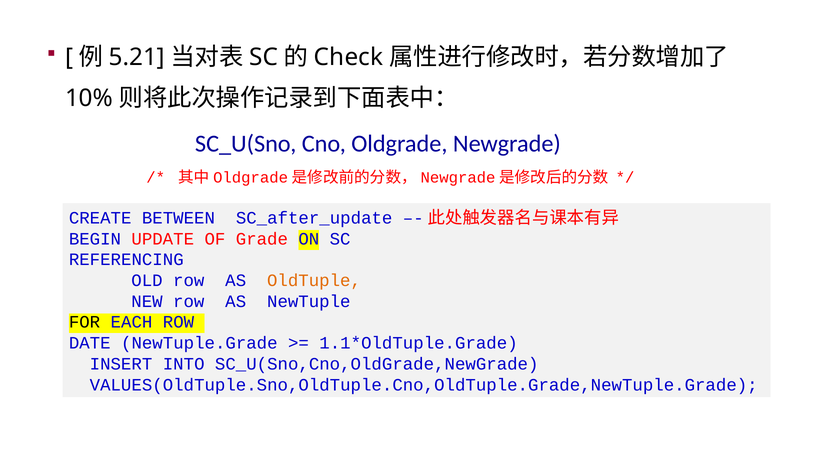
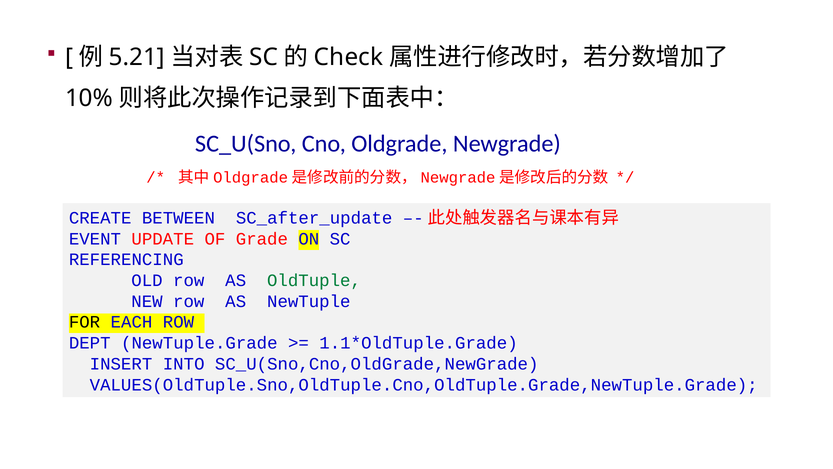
BEGIN: BEGIN -> EVENT
OldTuple colour: orange -> green
DATE: DATE -> DEPT
